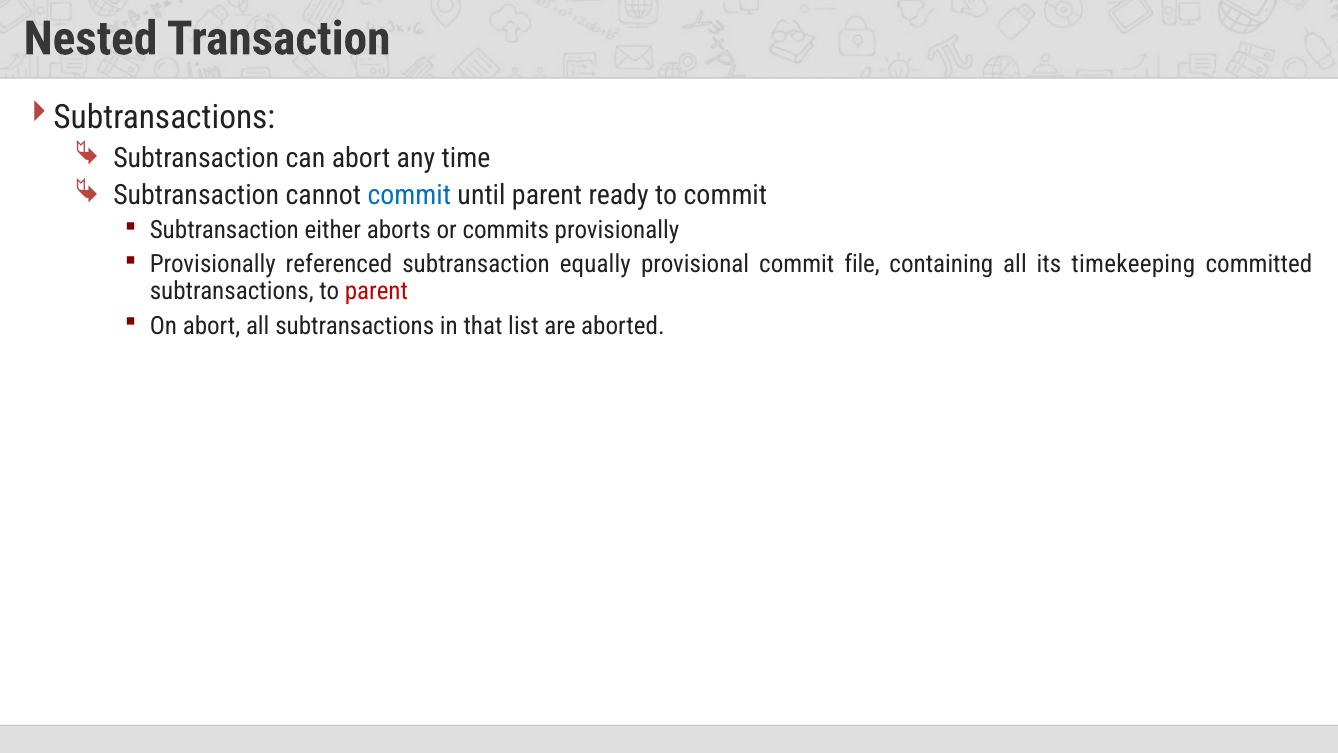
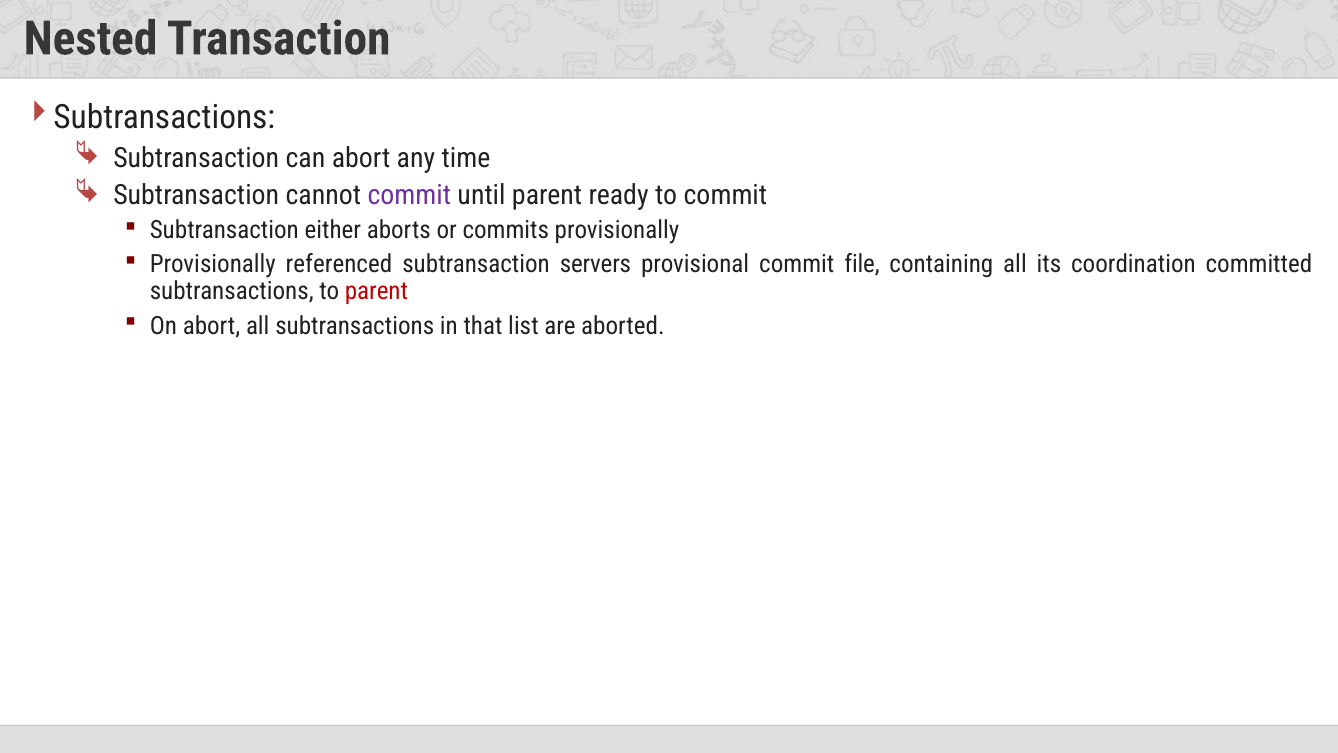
commit at (409, 195) colour: blue -> purple
equally: equally -> servers
timekeeping: timekeeping -> coordination
